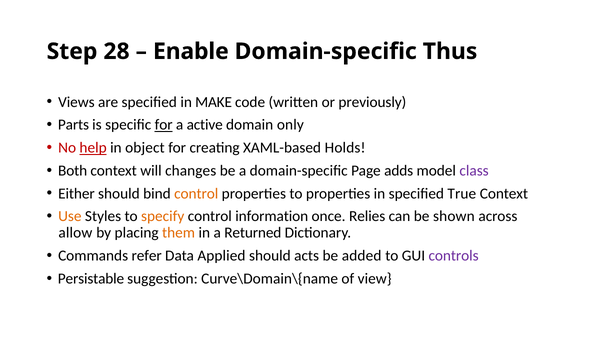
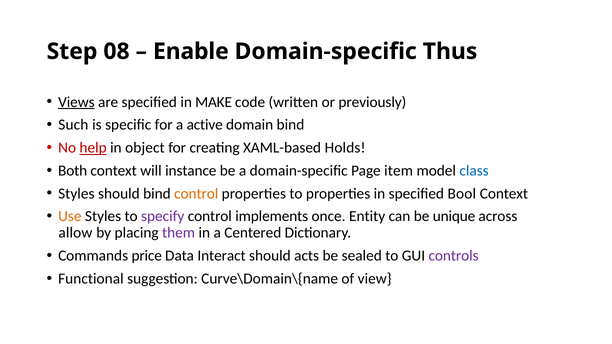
28: 28 -> 08
Views underline: none -> present
Parts: Parts -> Such
for at (164, 125) underline: present -> none
domain only: only -> bind
changes: changes -> instance
adds: adds -> item
class colour: purple -> blue
Either at (76, 194): Either -> Styles
True: True -> Bool
specify colour: orange -> purple
information: information -> implements
Relies: Relies -> Entity
shown: shown -> unique
them colour: orange -> purple
Returned: Returned -> Centered
refer: refer -> price
Applied: Applied -> Interact
added: added -> sealed
Persistable: Persistable -> Functional
